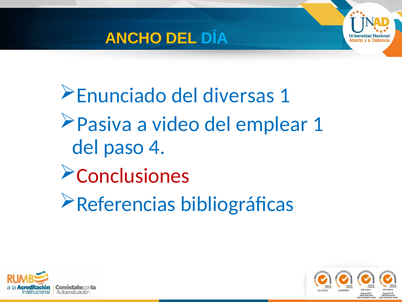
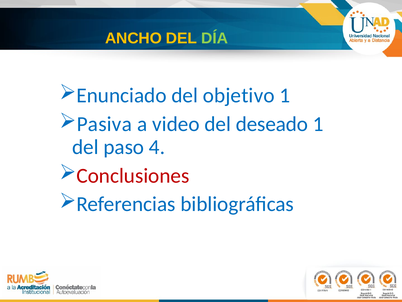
DÍA colour: light blue -> light green
diversas: diversas -> objetivo
emplear: emplear -> deseado
